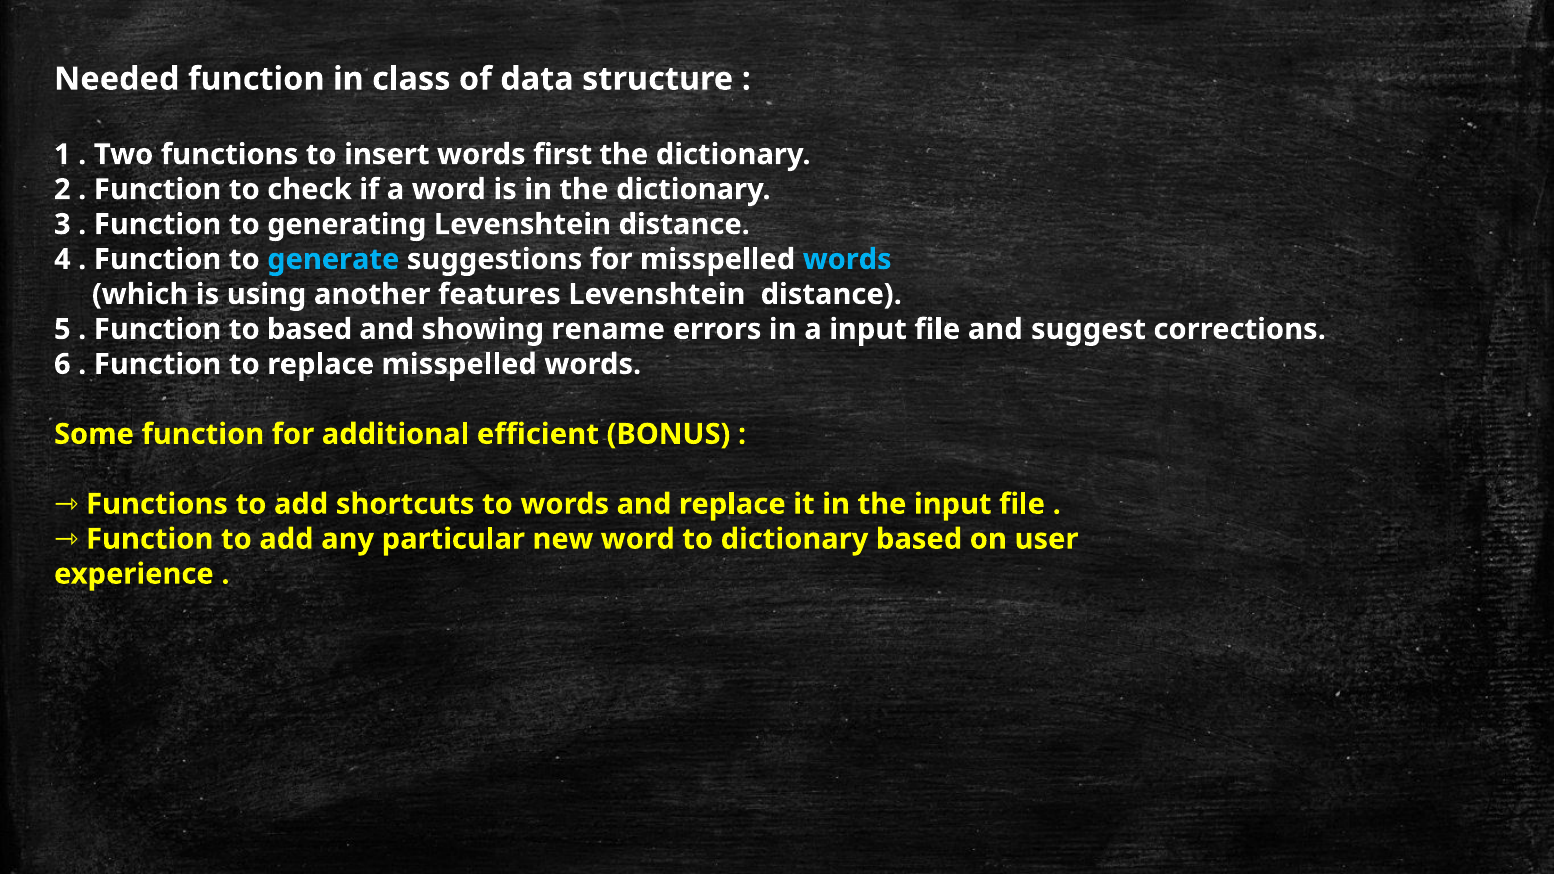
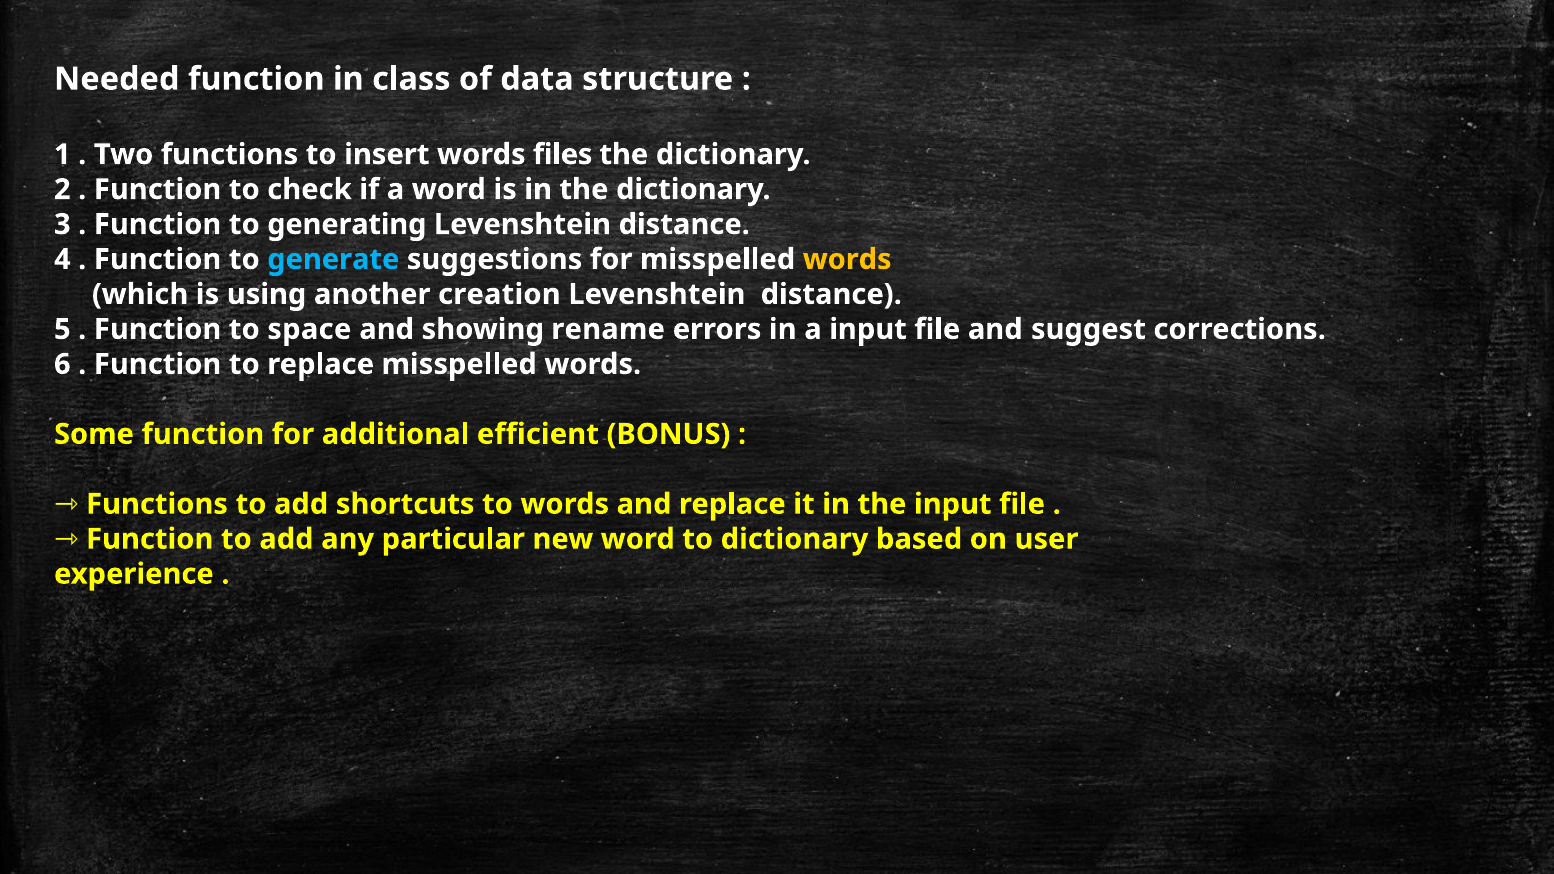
first: first -> files
words at (847, 259) colour: light blue -> yellow
features: features -> creation
to based: based -> space
